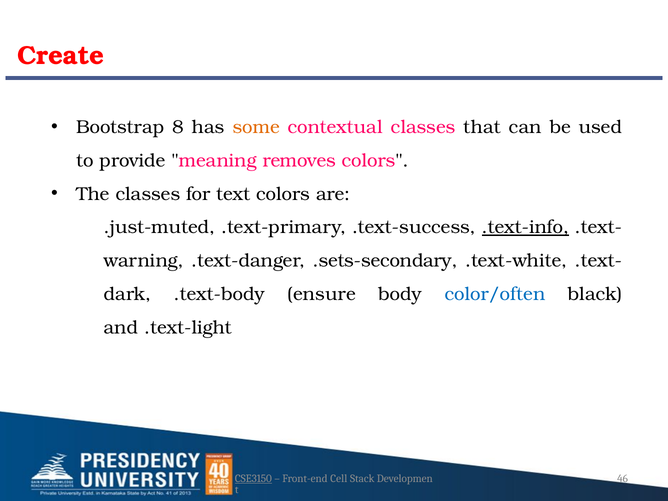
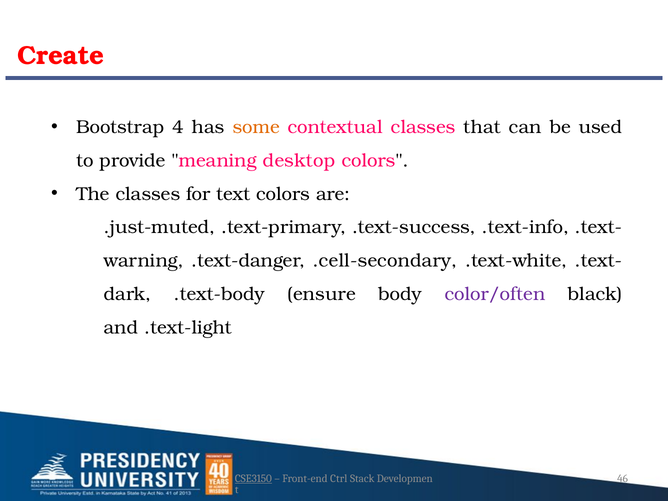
8: 8 -> 4
removes: removes -> desktop
.text-info underline: present -> none
.sets-secondary: .sets-secondary -> .cell-secondary
color/often colour: blue -> purple
Cell: Cell -> Ctrl
